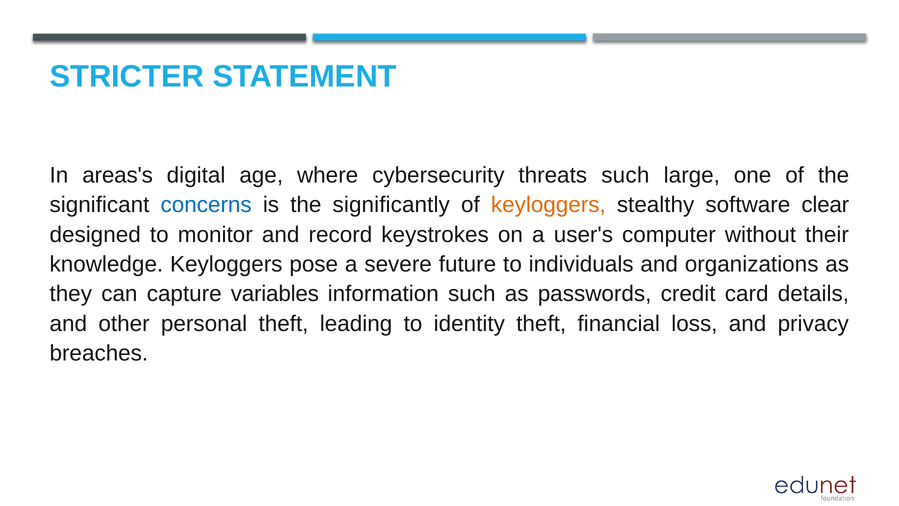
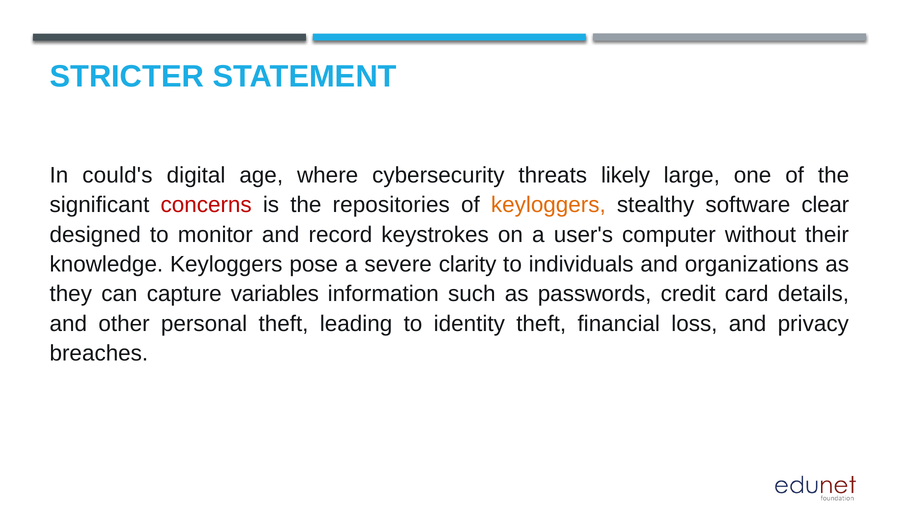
areas's: areas's -> could's
threats such: such -> likely
concerns colour: blue -> red
significantly: significantly -> repositories
future: future -> clarity
